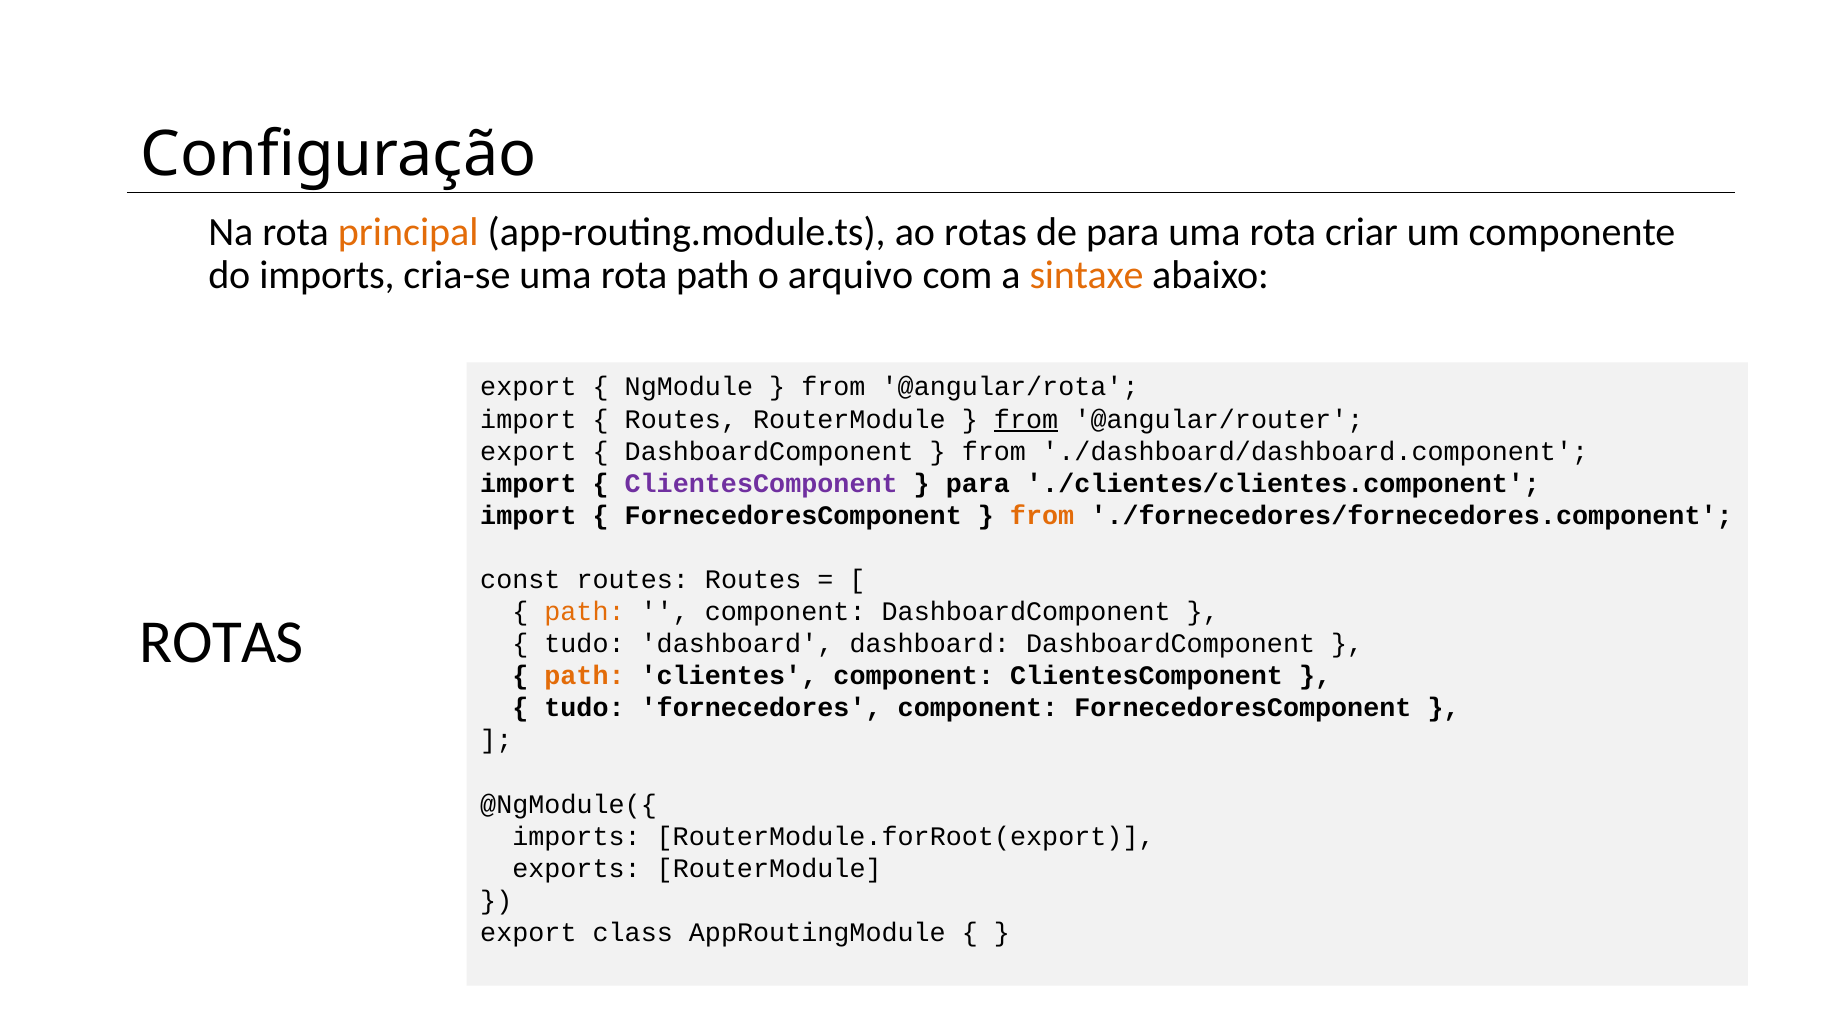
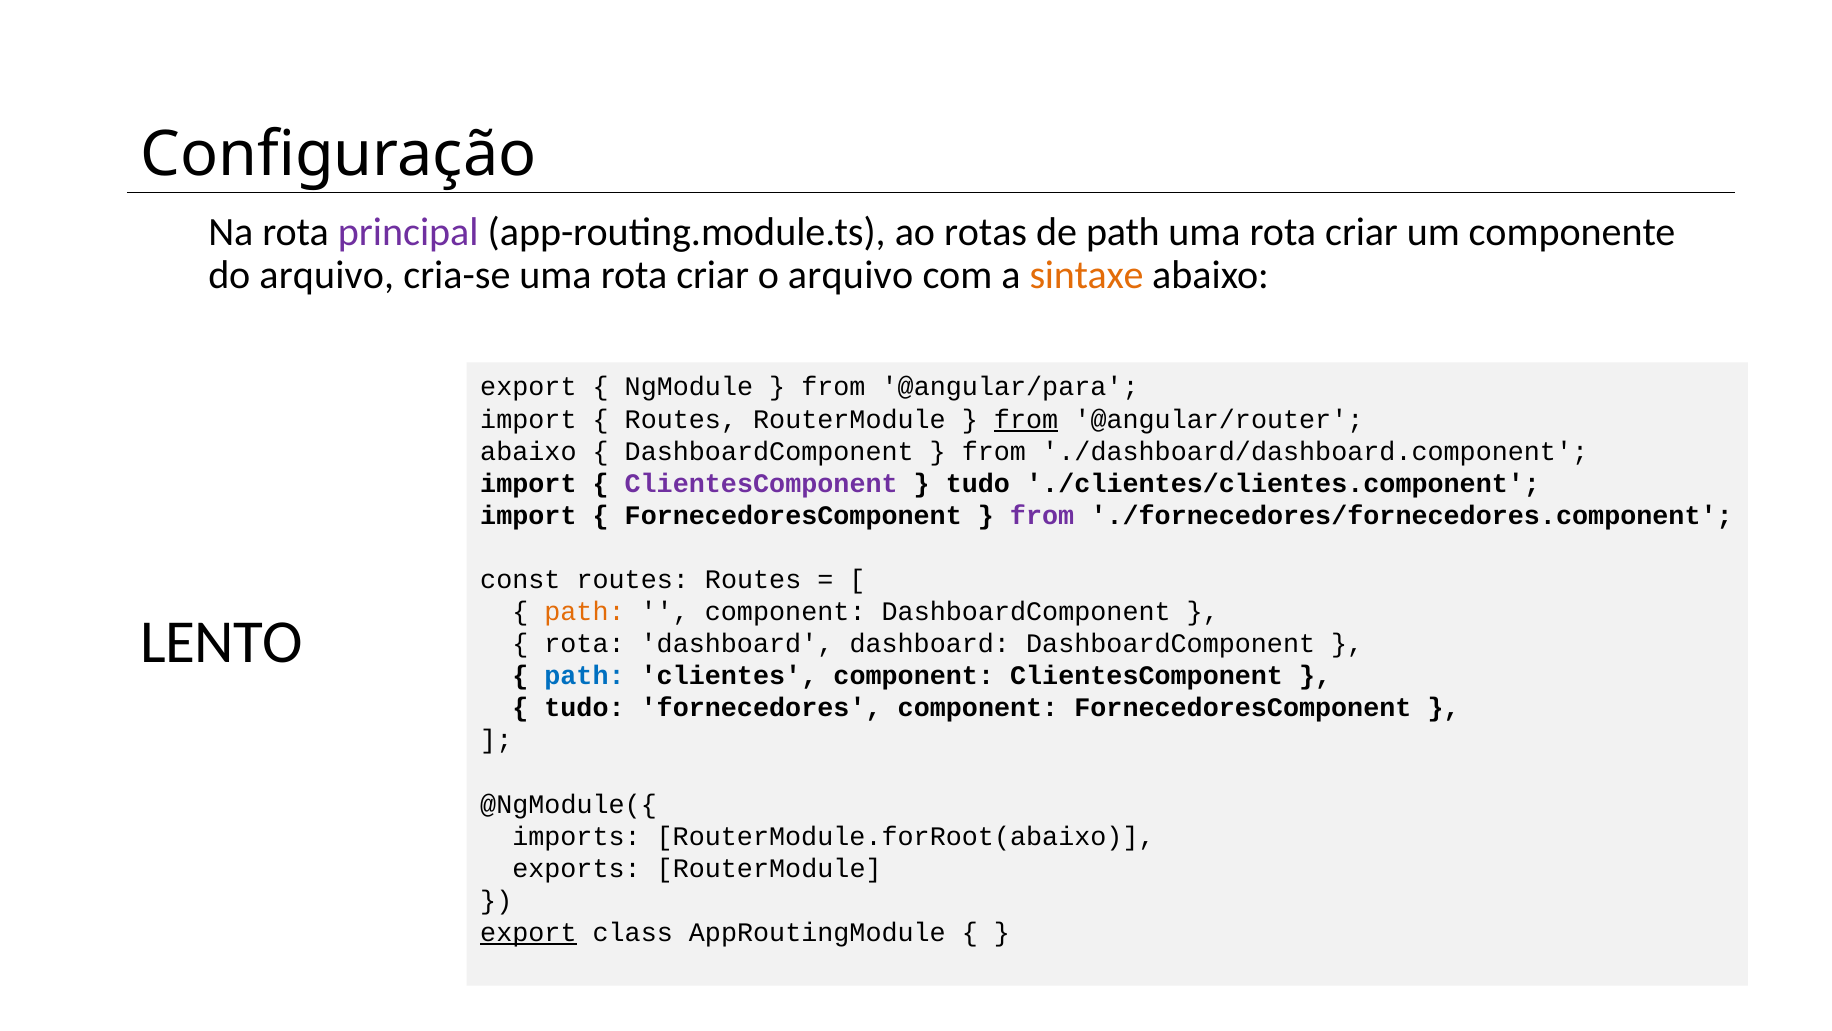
principal colour: orange -> purple
de para: para -> path
do imports: imports -> arquivo
cria-se uma rota path: path -> criar
@angular/rota: @angular/rota -> @angular/para
export at (528, 451): export -> abaixo
para at (978, 483): para -> tudo
from at (1042, 515) colour: orange -> purple
ROTAS at (222, 642): ROTAS -> LENTO
tudo at (584, 644): tudo -> rota
path at (584, 676) colour: orange -> blue
RouterModule.forRoot(export: RouterModule.forRoot(export -> RouterModule.forRoot(abaixo
export at (528, 932) underline: none -> present
